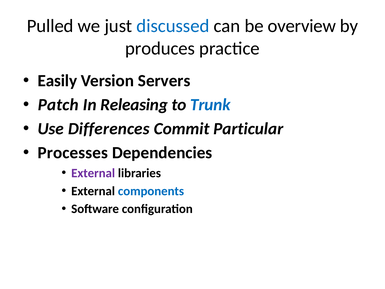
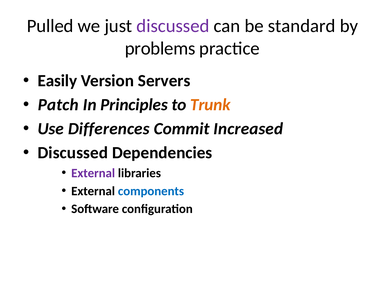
discussed at (173, 26) colour: blue -> purple
overview: overview -> standard
produces: produces -> problems
Releasing: Releasing -> Principles
Trunk colour: blue -> orange
Particular: Particular -> Increased
Processes at (73, 153): Processes -> Discussed
